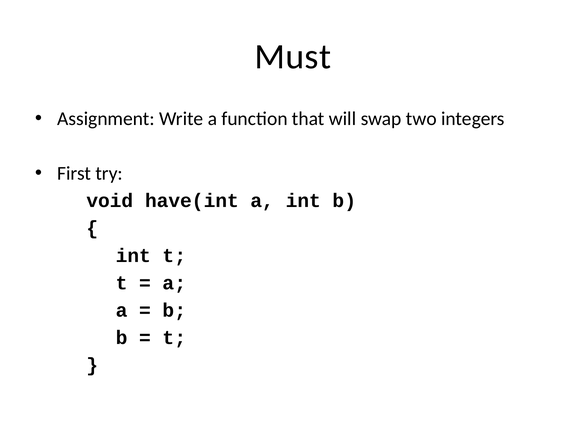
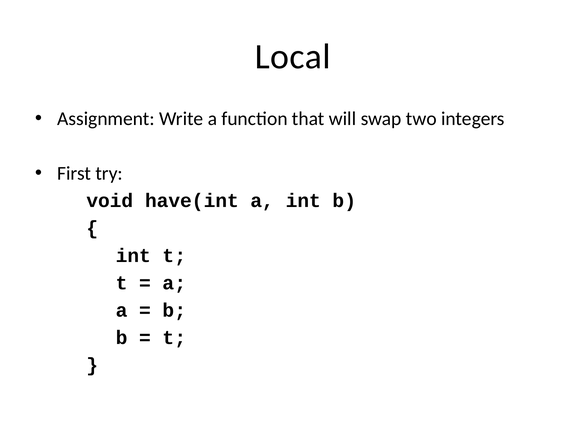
Must: Must -> Local
